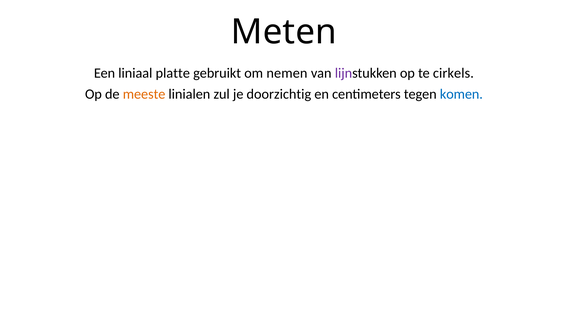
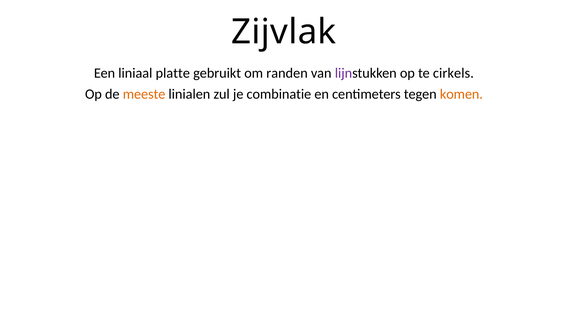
Meten: Meten -> Zijvlak
nemen: nemen -> randen
doorzichtig: doorzichtig -> combinatie
komen colour: blue -> orange
